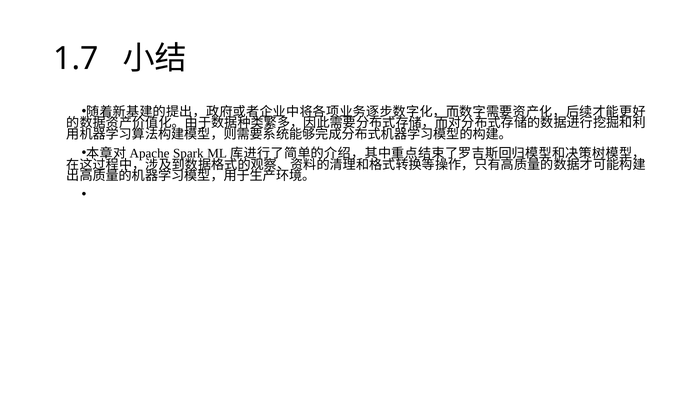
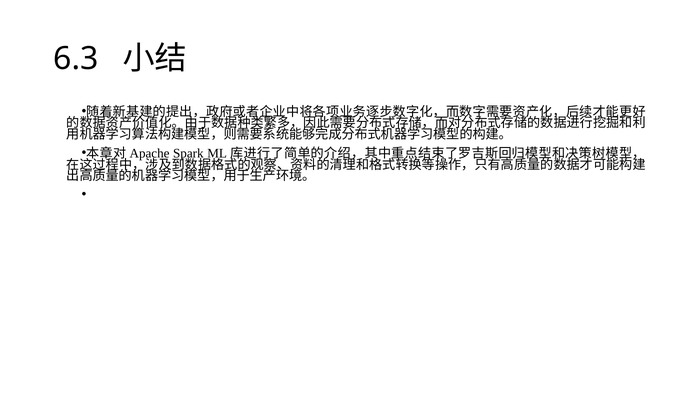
1.7: 1.7 -> 6.3
